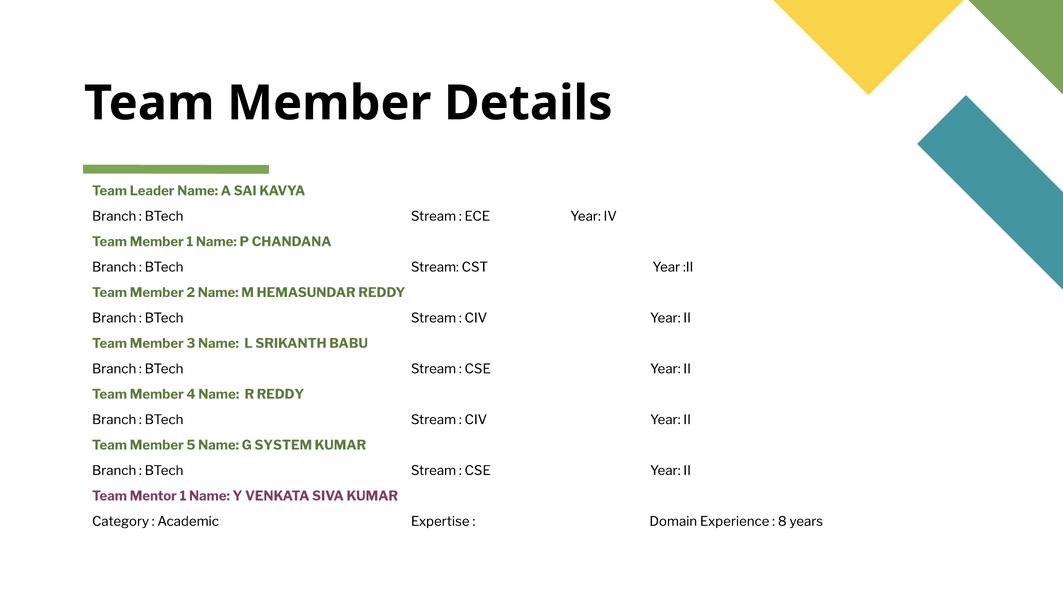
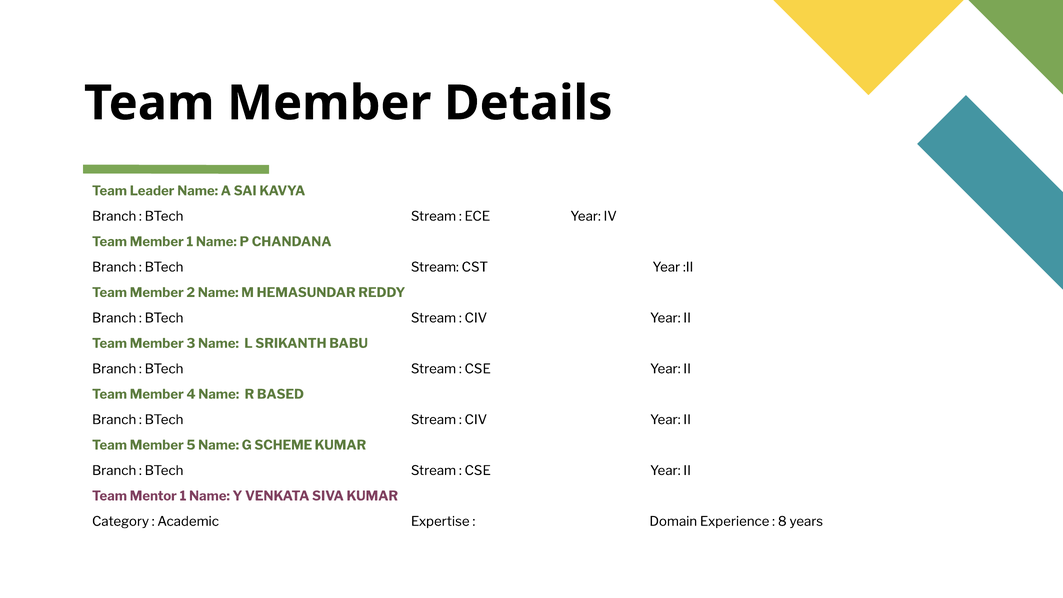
R REDDY: REDDY -> BASED
SYSTEM: SYSTEM -> SCHEME
